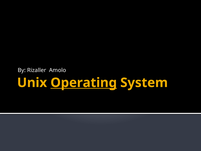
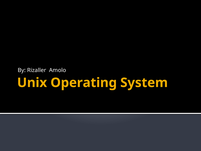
Operating underline: present -> none
